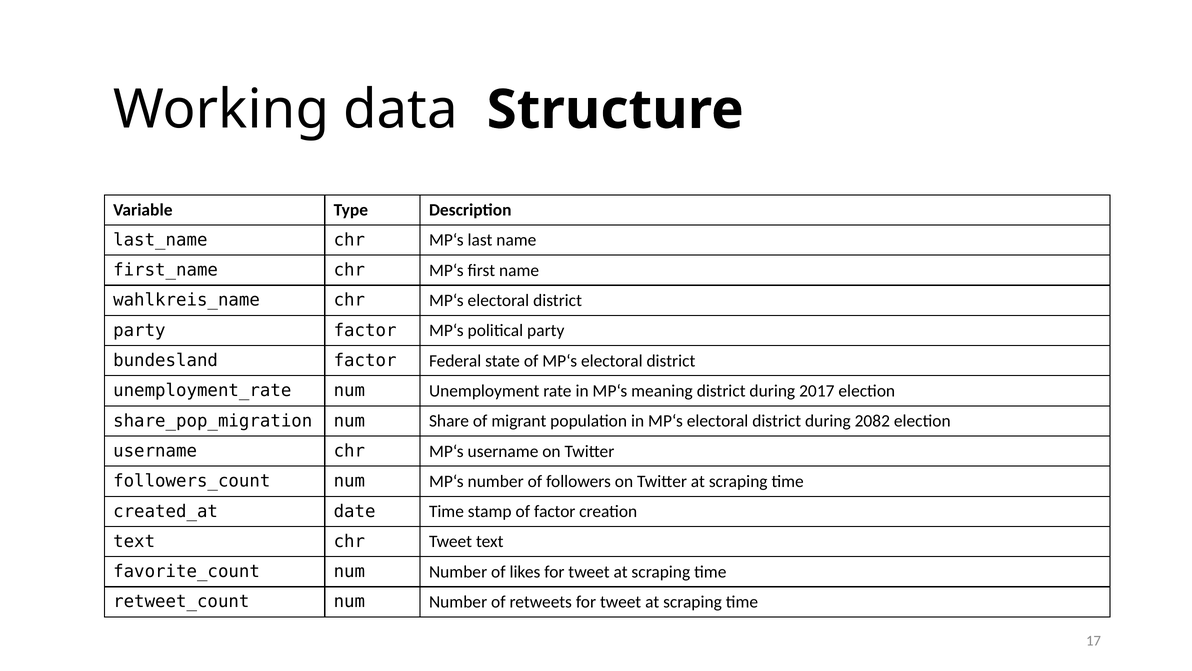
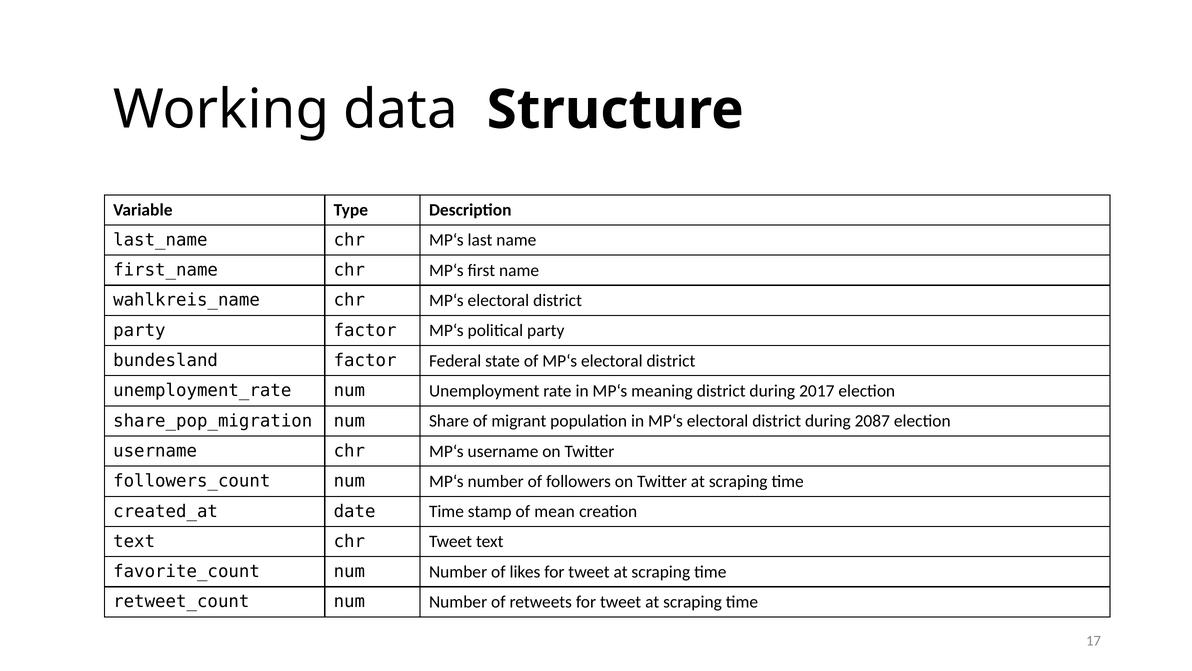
2082: 2082 -> 2087
of factor: factor -> mean
